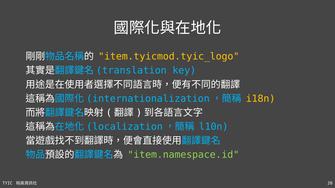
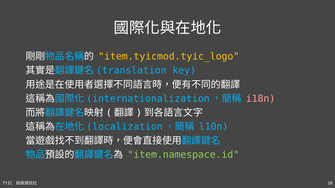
i18n colour: yellow -> pink
